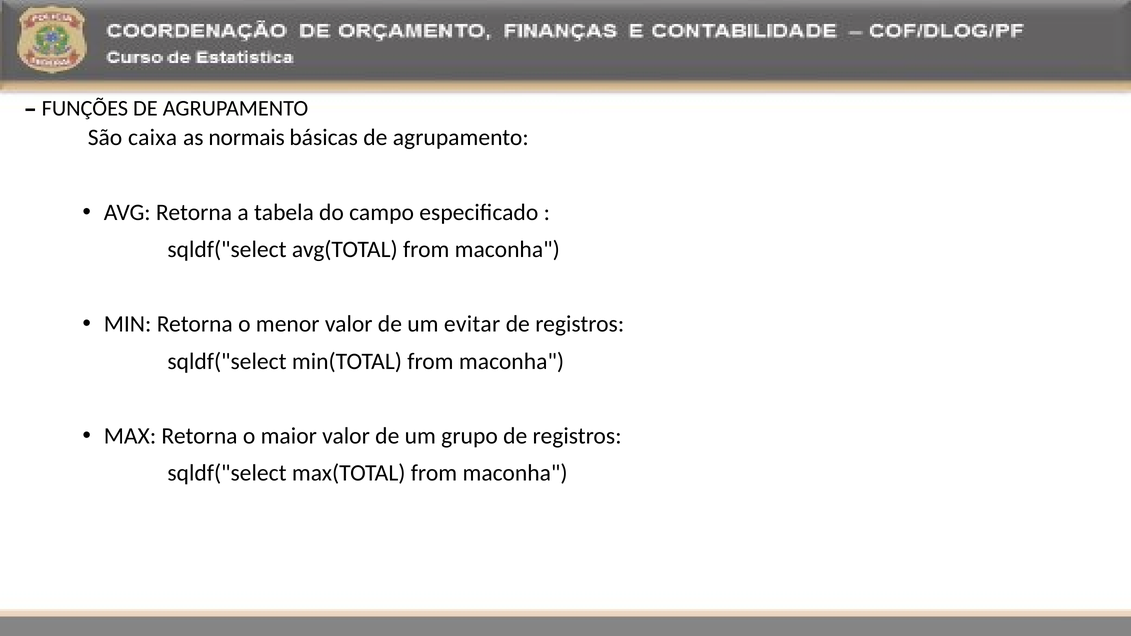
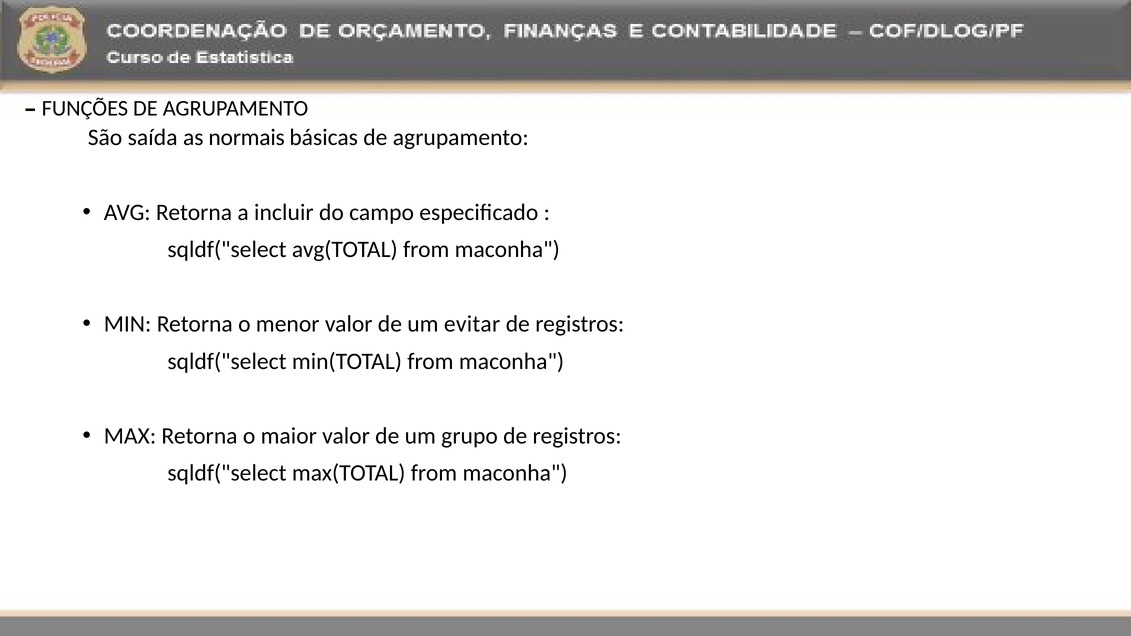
caixa: caixa -> saída
tabela: tabela -> incluir
